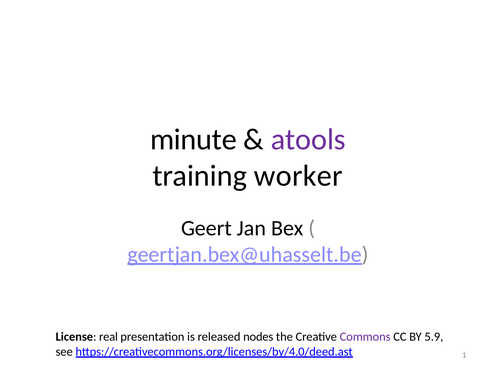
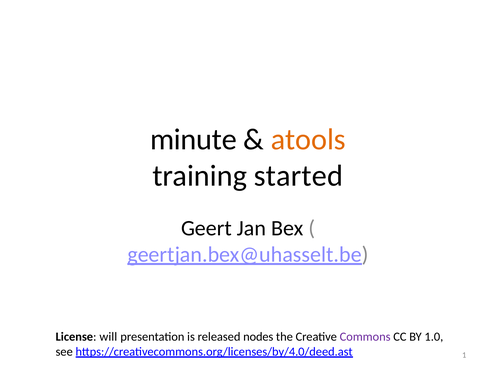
atools colour: purple -> orange
worker: worker -> started
real: real -> will
5.9: 5.9 -> 1.0
